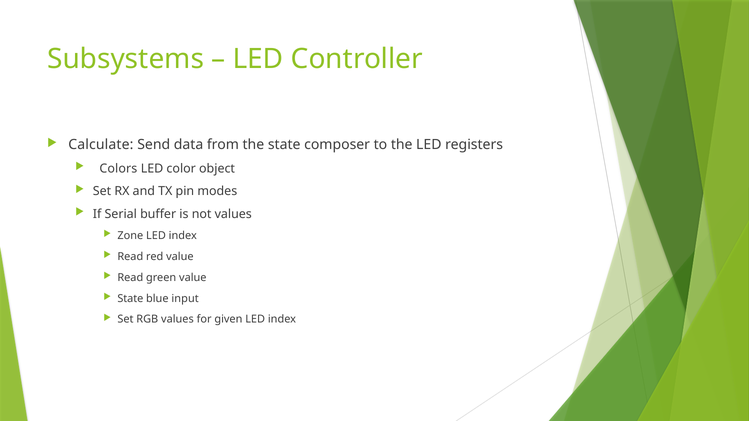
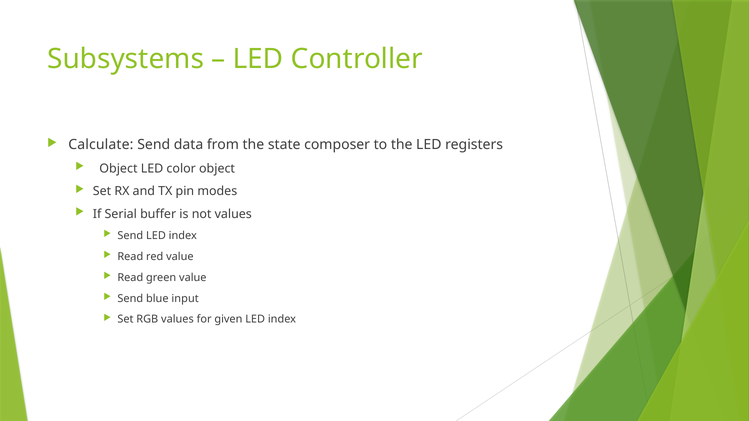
Colors at (118, 169): Colors -> Object
Zone at (130, 236): Zone -> Send
State at (130, 299): State -> Send
